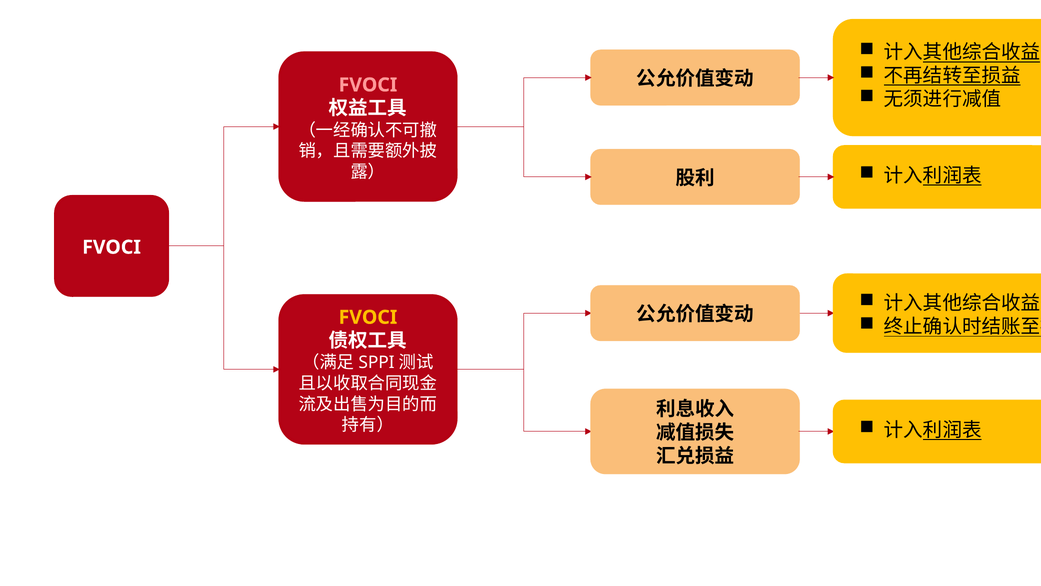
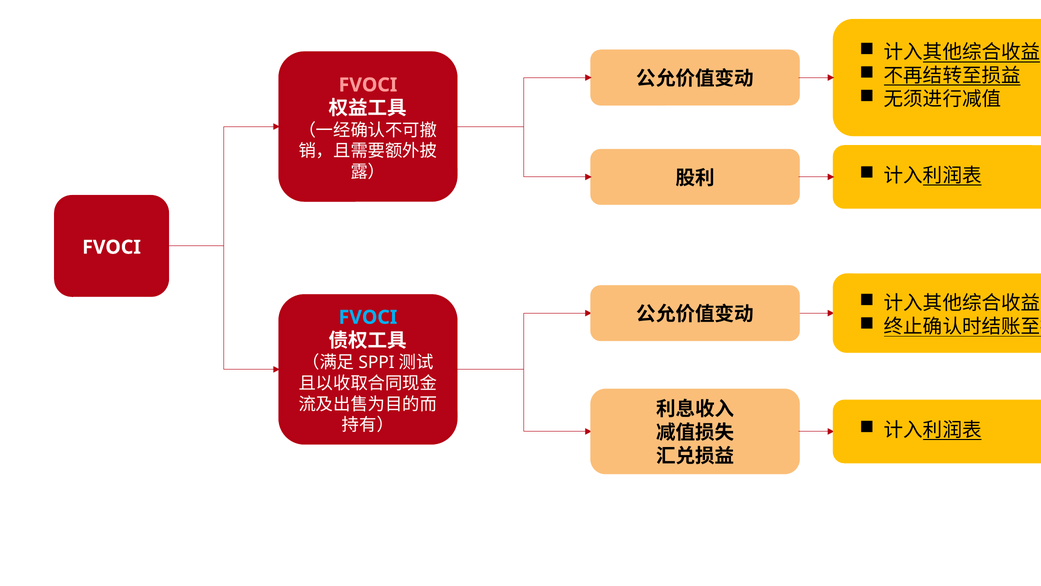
FVOCI at (368, 317) colour: yellow -> light blue
